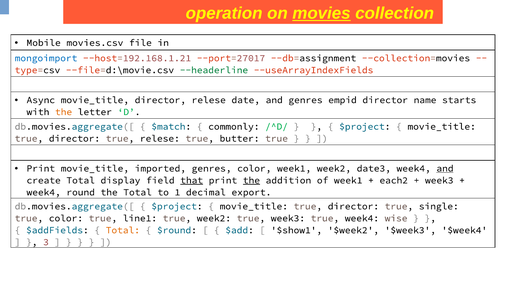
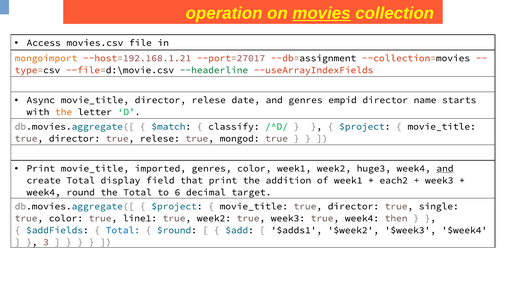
Mobile: Mobile -> Access
mongoimport colour: blue -> orange
commonly: commonly -> classify
butter: butter -> mongod
date3: date3 -> huge3
that underline: present -> none
the at (251, 181) underline: present -> none
1: 1 -> 6
export: export -> target
wise: wise -> then
Total at (123, 231) colour: orange -> blue
$show1: $show1 -> $adds1
